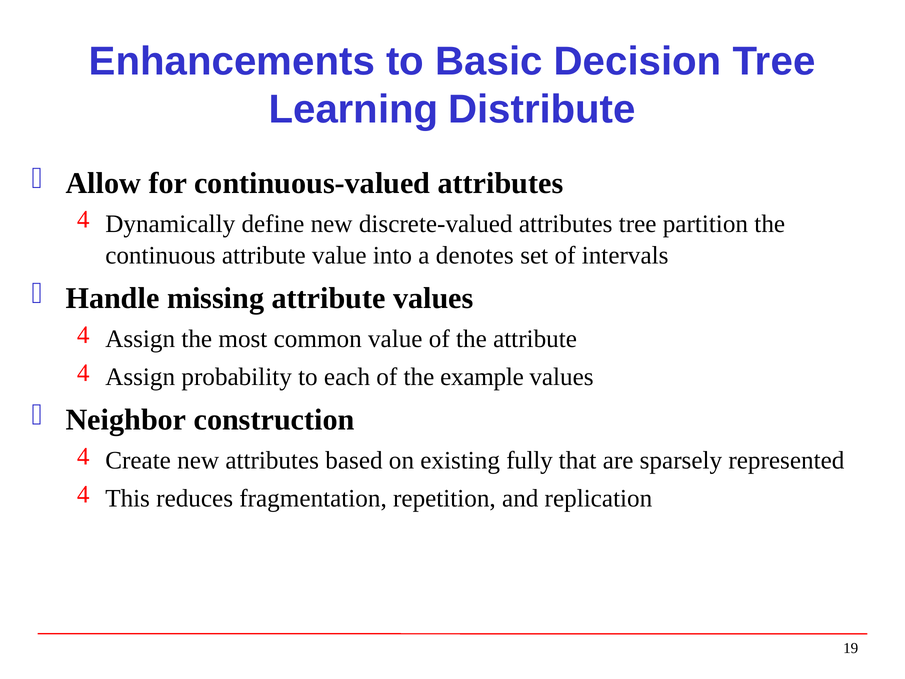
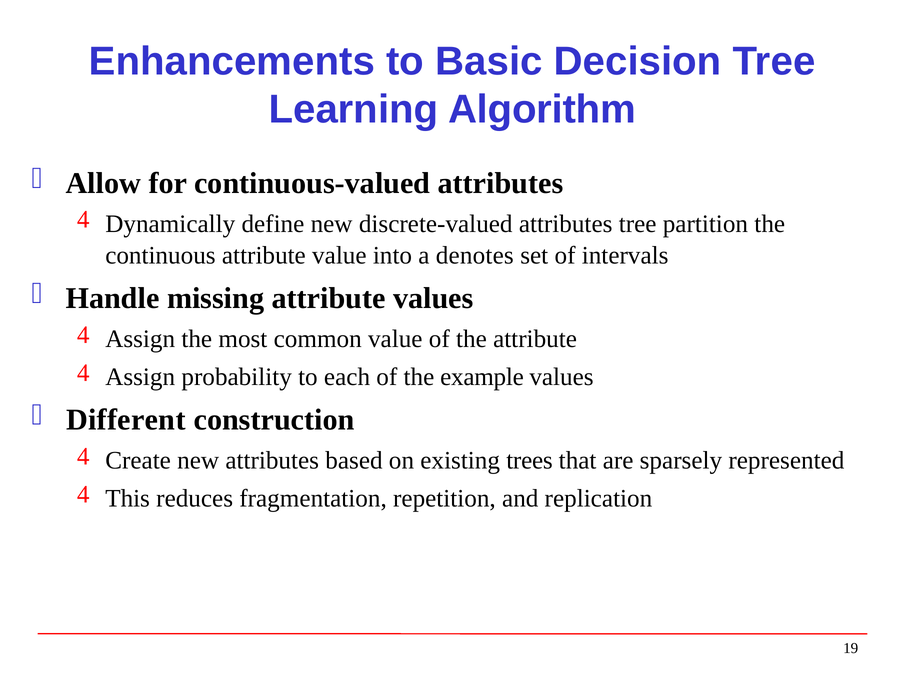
Distribute: Distribute -> Algorithm
Neighbor: Neighbor -> Different
fully: fully -> trees
